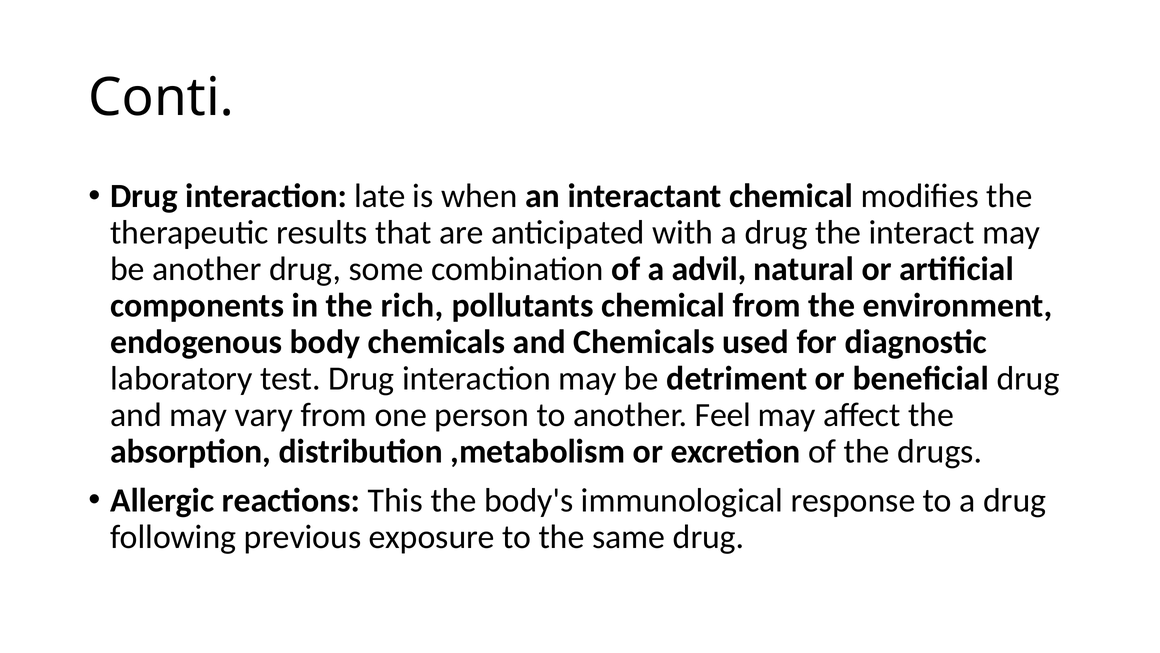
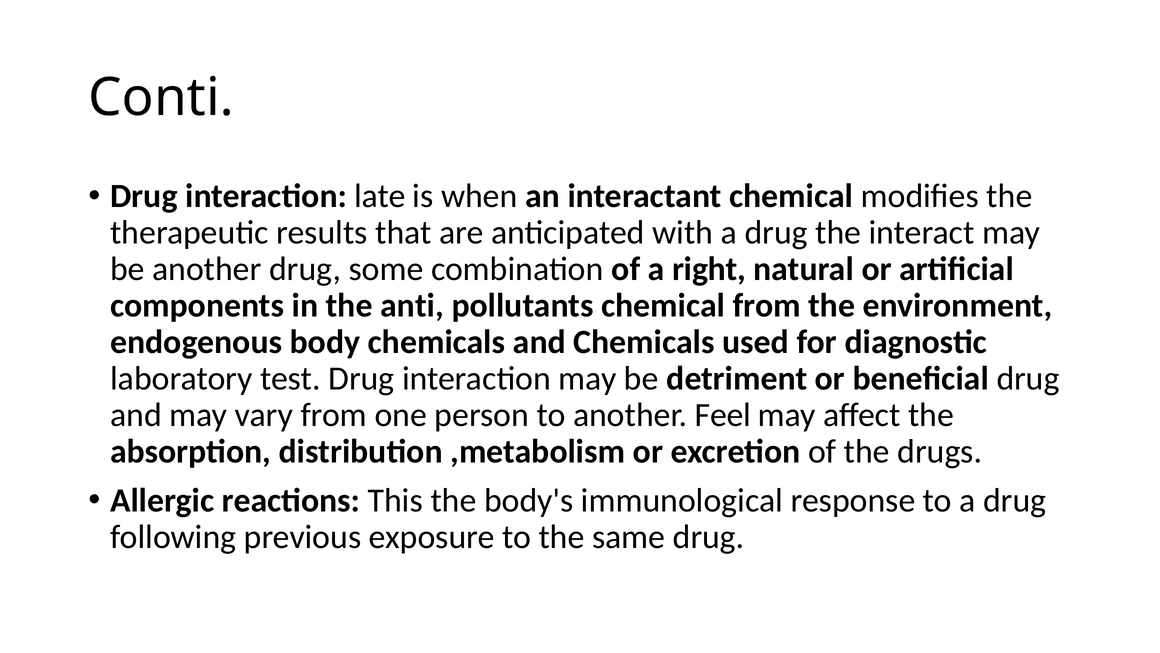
advil: advil -> right
rich: rich -> anti
